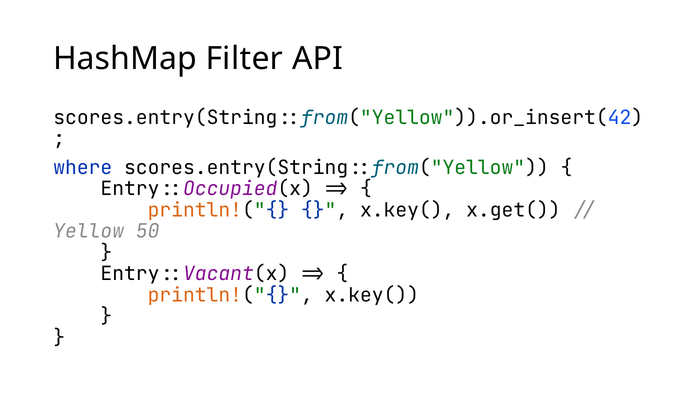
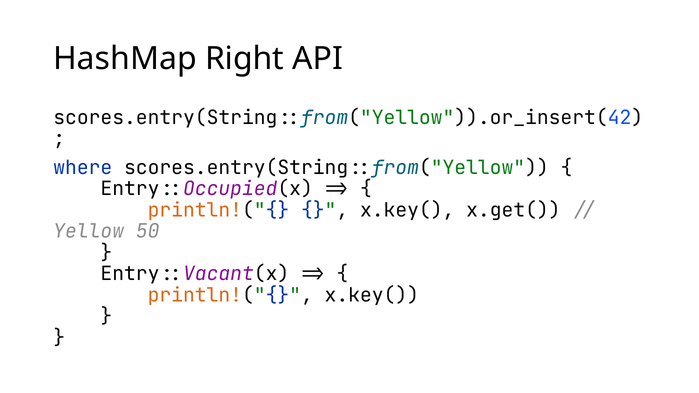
Filter: Filter -> Right
